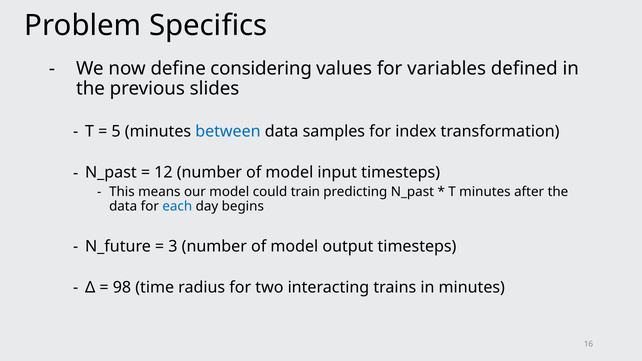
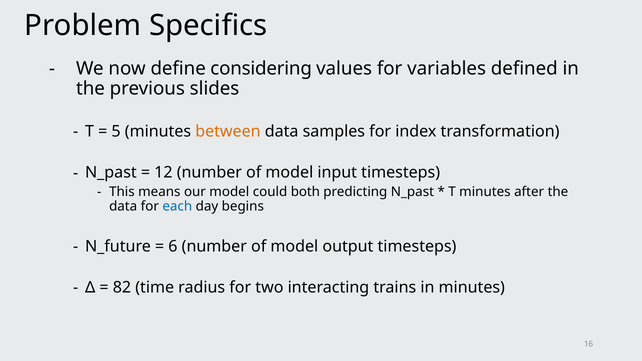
between colour: blue -> orange
train: train -> both
3: 3 -> 6
98: 98 -> 82
